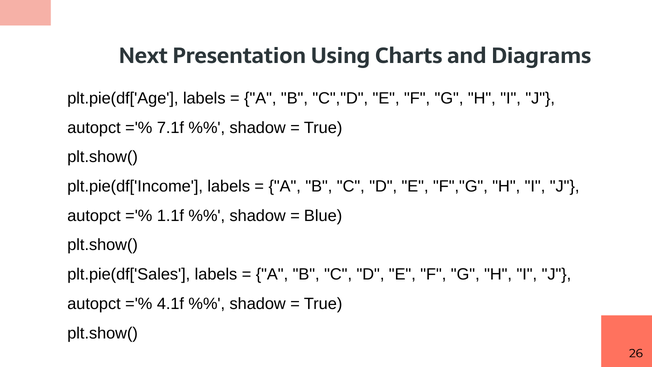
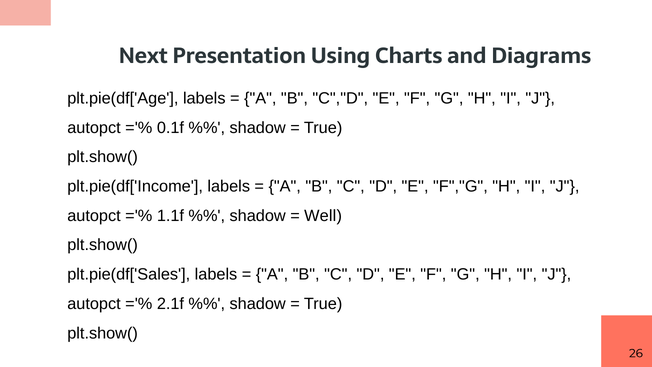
7.1f: 7.1f -> 0.1f
Blue: Blue -> Well
4.1f: 4.1f -> 2.1f
